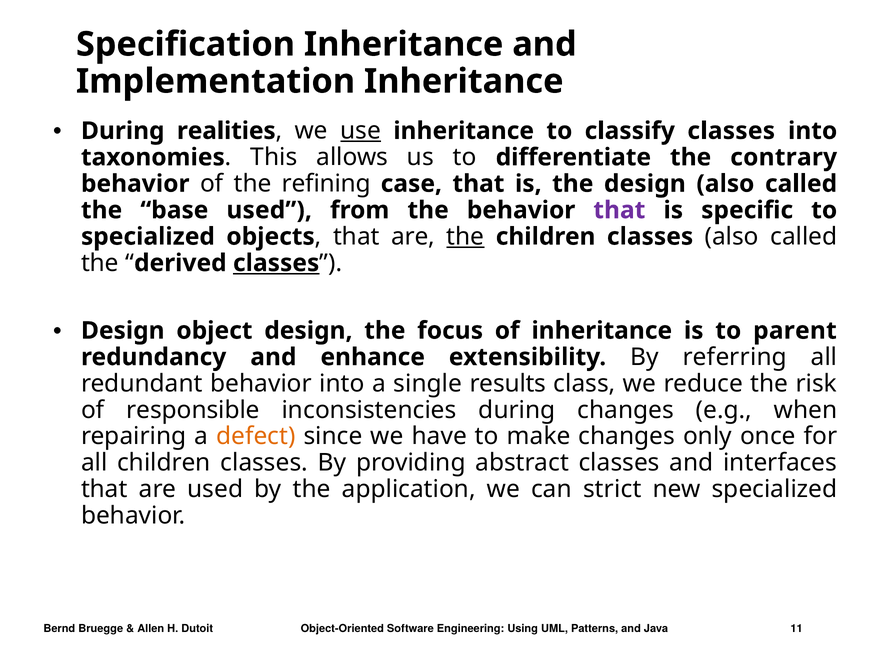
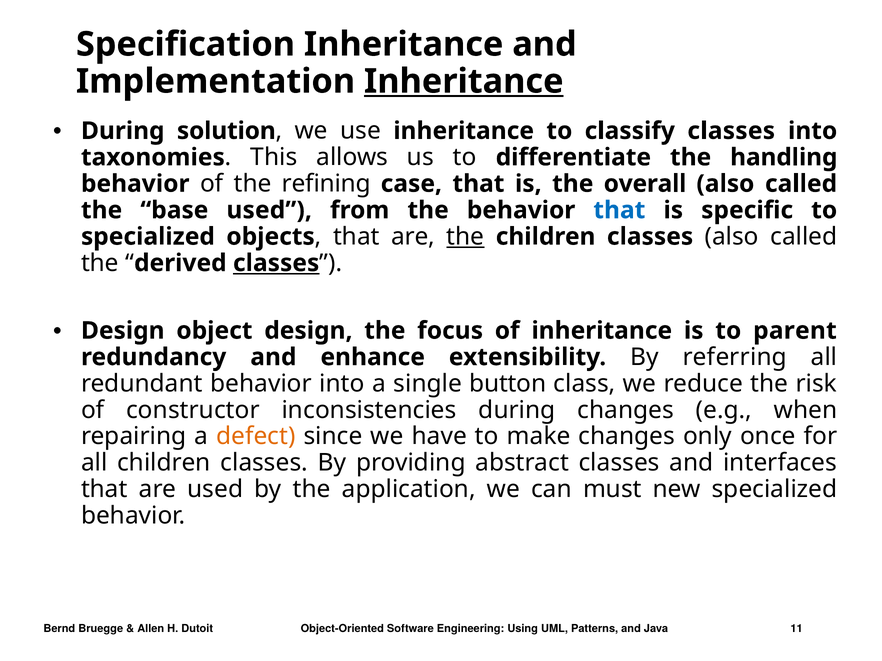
Inheritance at (464, 81) underline: none -> present
realities: realities -> solution
use underline: present -> none
contrary: contrary -> handling
the design: design -> overall
that at (619, 210) colour: purple -> blue
results: results -> button
responsible: responsible -> constructor
strict: strict -> must
